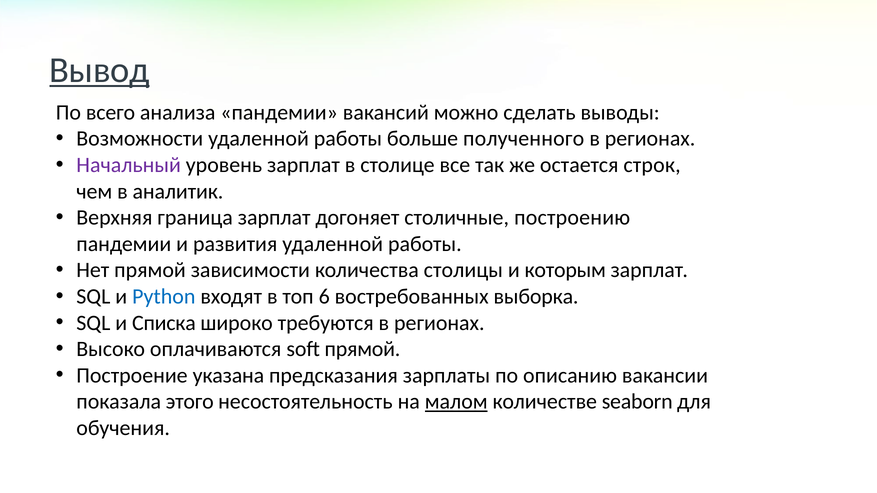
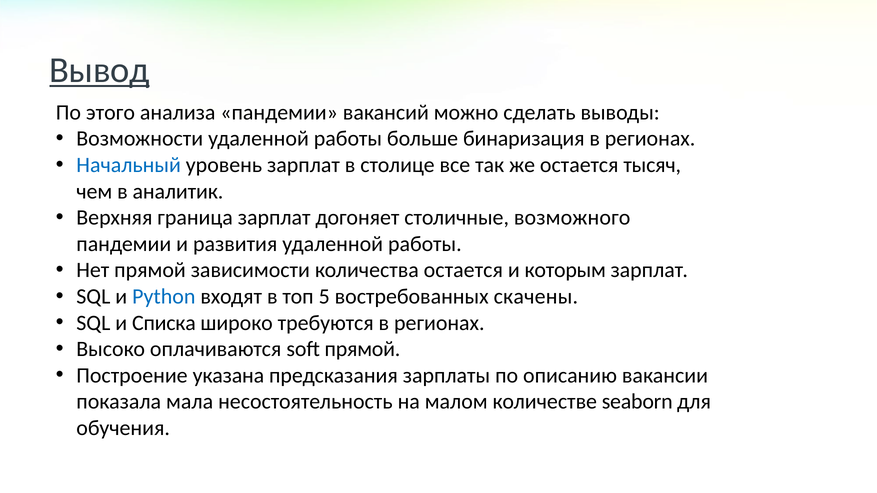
всего: всего -> этого
полученного: полученного -> бинаризация
Начальный colour: purple -> blue
строк: строк -> тысяч
построению: построению -> возможного
количества столицы: столицы -> остается
6: 6 -> 5
выборка: выборка -> скачены
этого: этого -> мала
малом underline: present -> none
